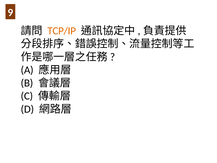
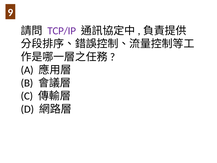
TCP/IP colour: orange -> purple
